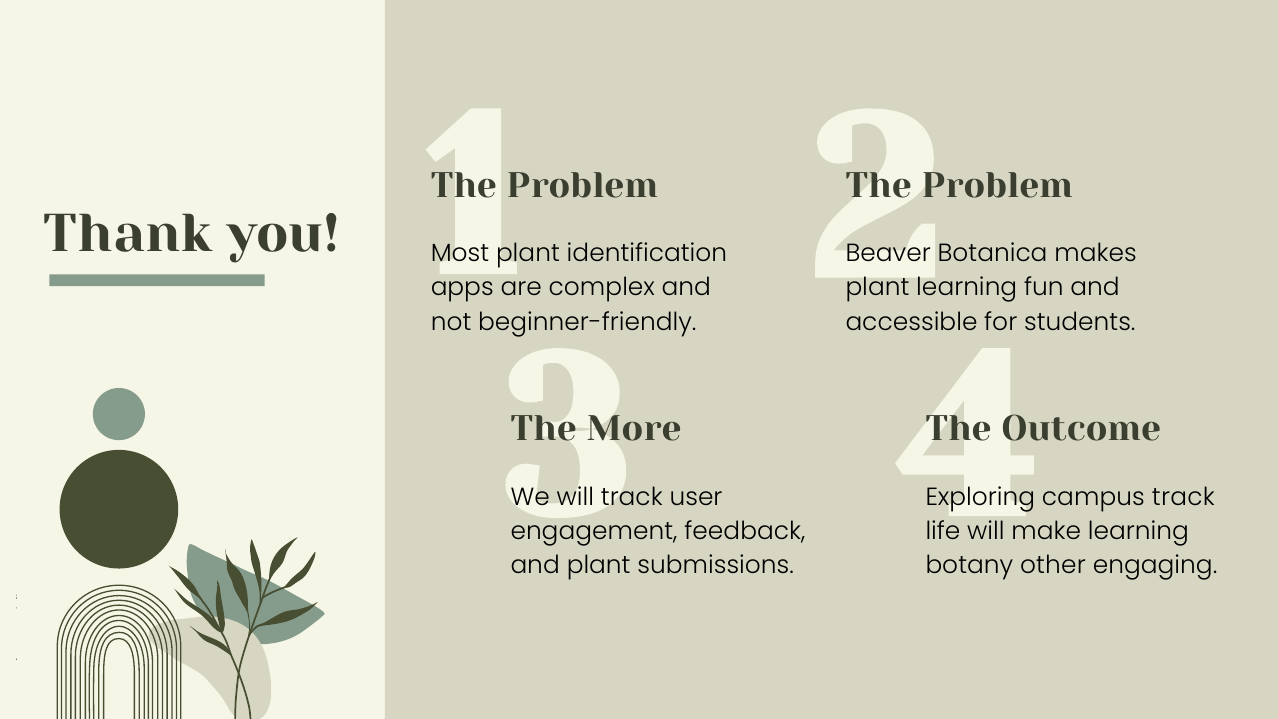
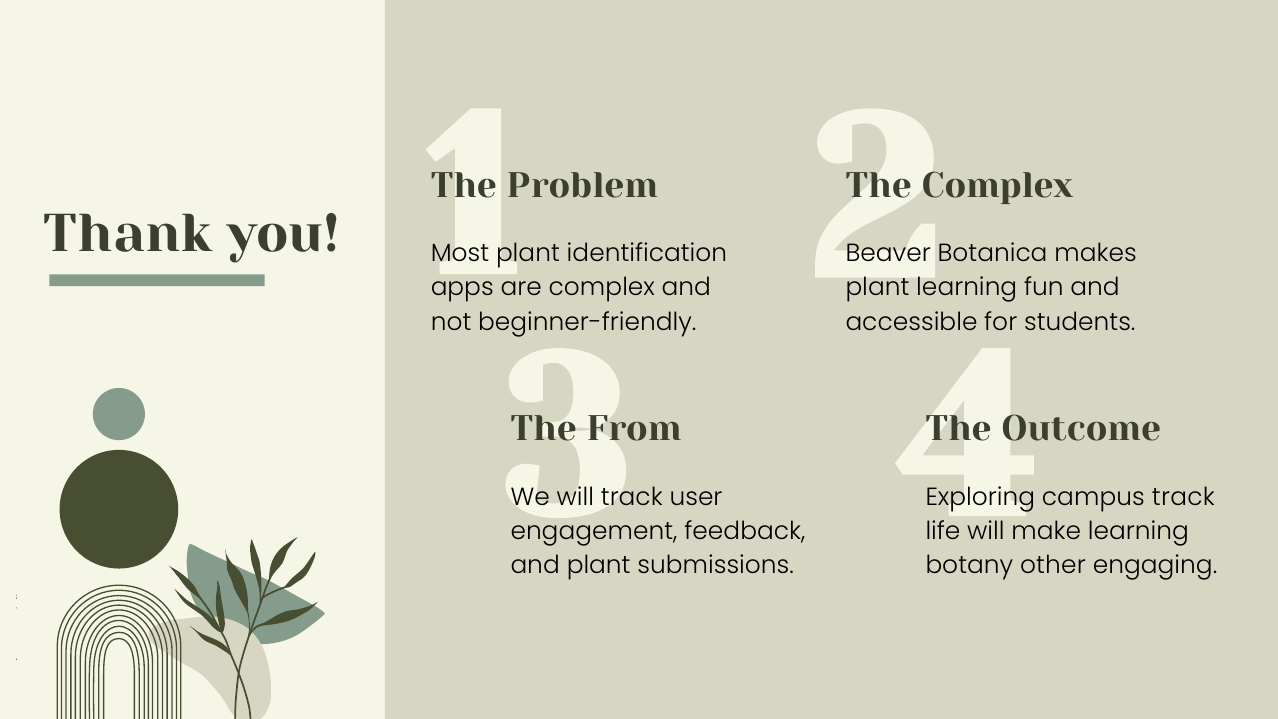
Problem The Problem: Problem -> Complex
More: More -> From
